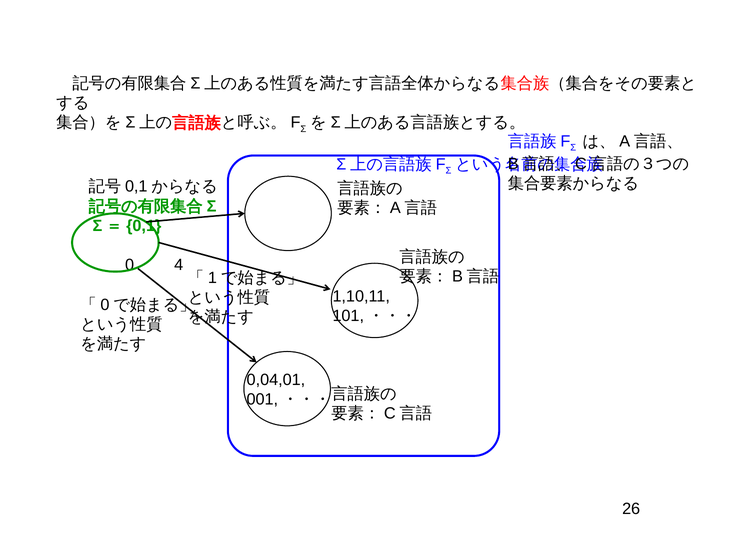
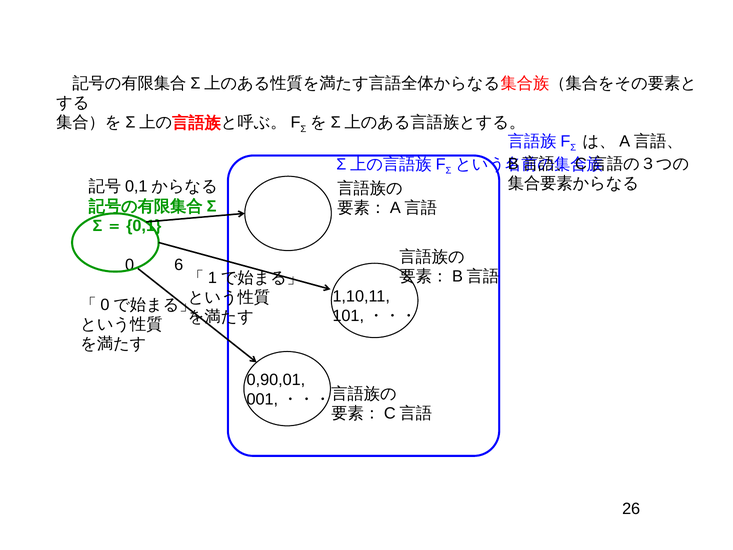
4: 4 -> 6
0,04,01: 0,04,01 -> 0,90,01
